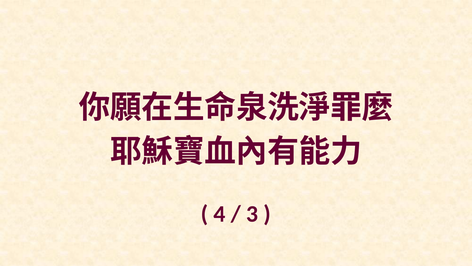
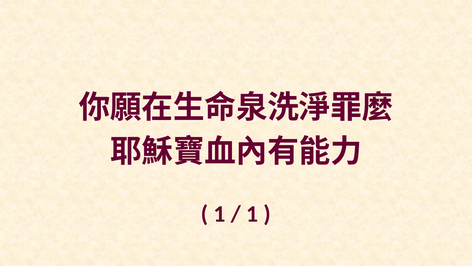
4 at (220, 213): 4 -> 1
3 at (252, 213): 3 -> 1
